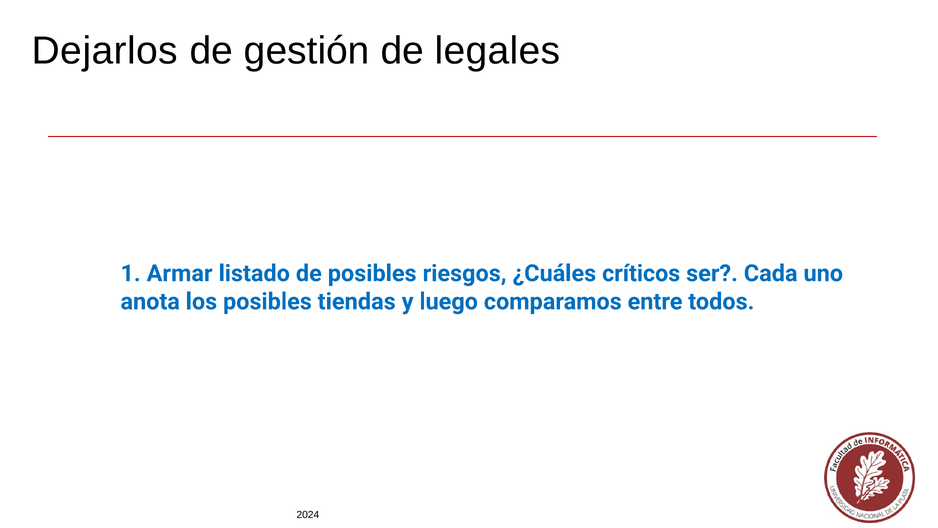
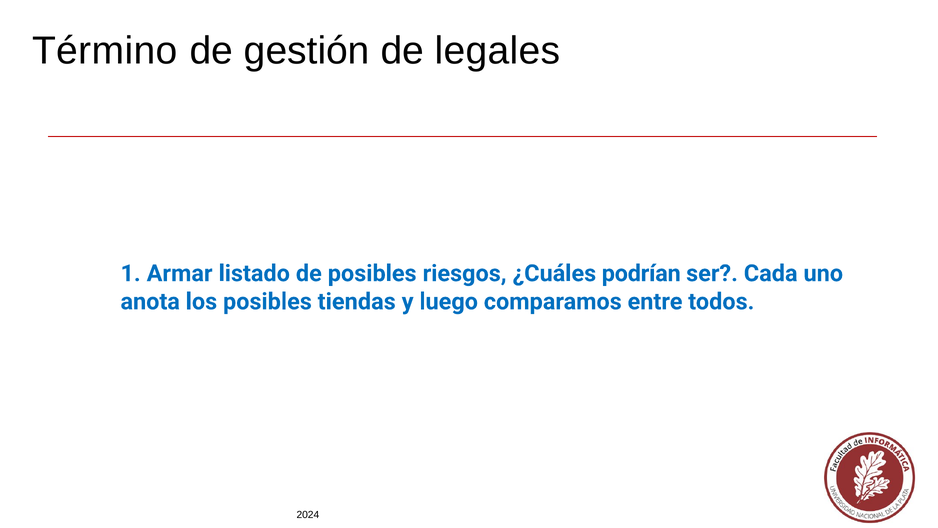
Dejarlos: Dejarlos -> Término
críticos: críticos -> podrían
